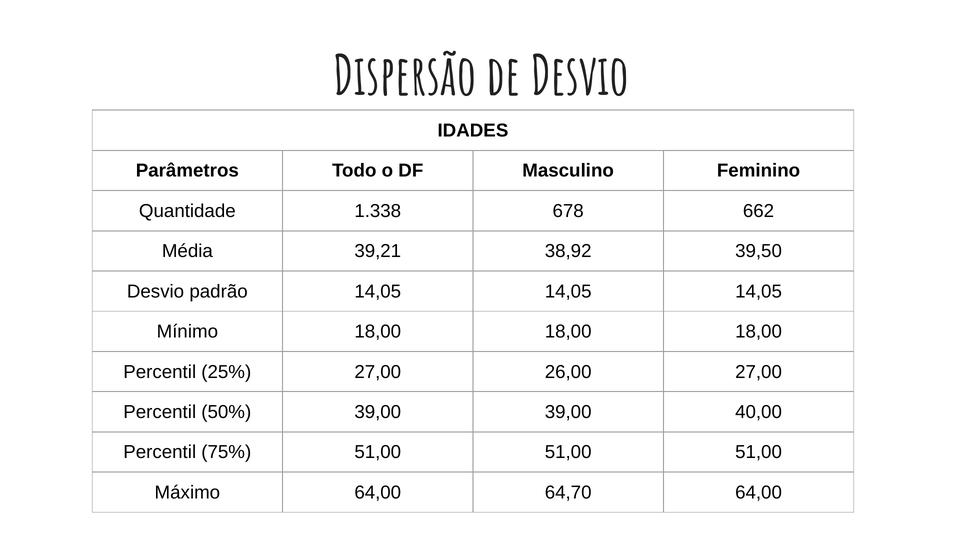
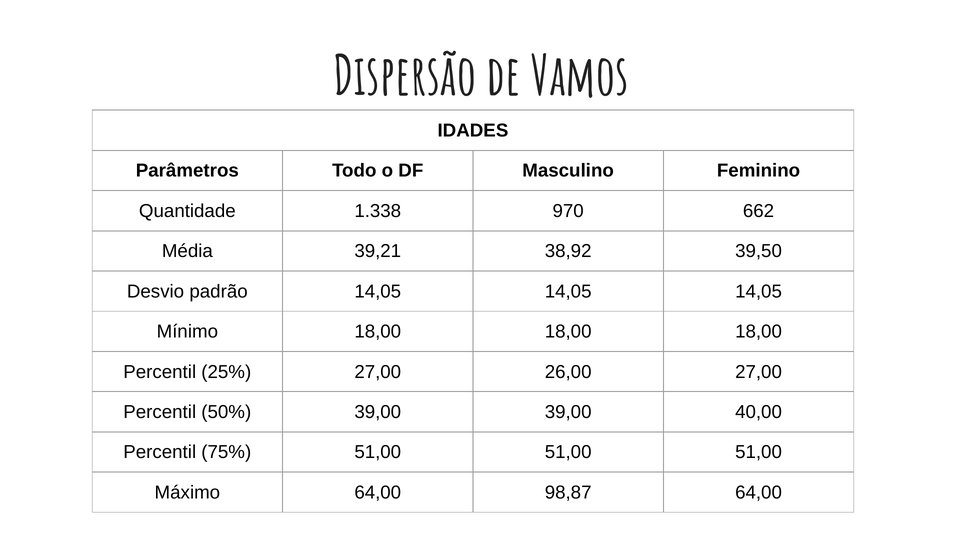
de Desvio: Desvio -> Vamos
678: 678 -> 970
64,70: 64,70 -> 98,87
